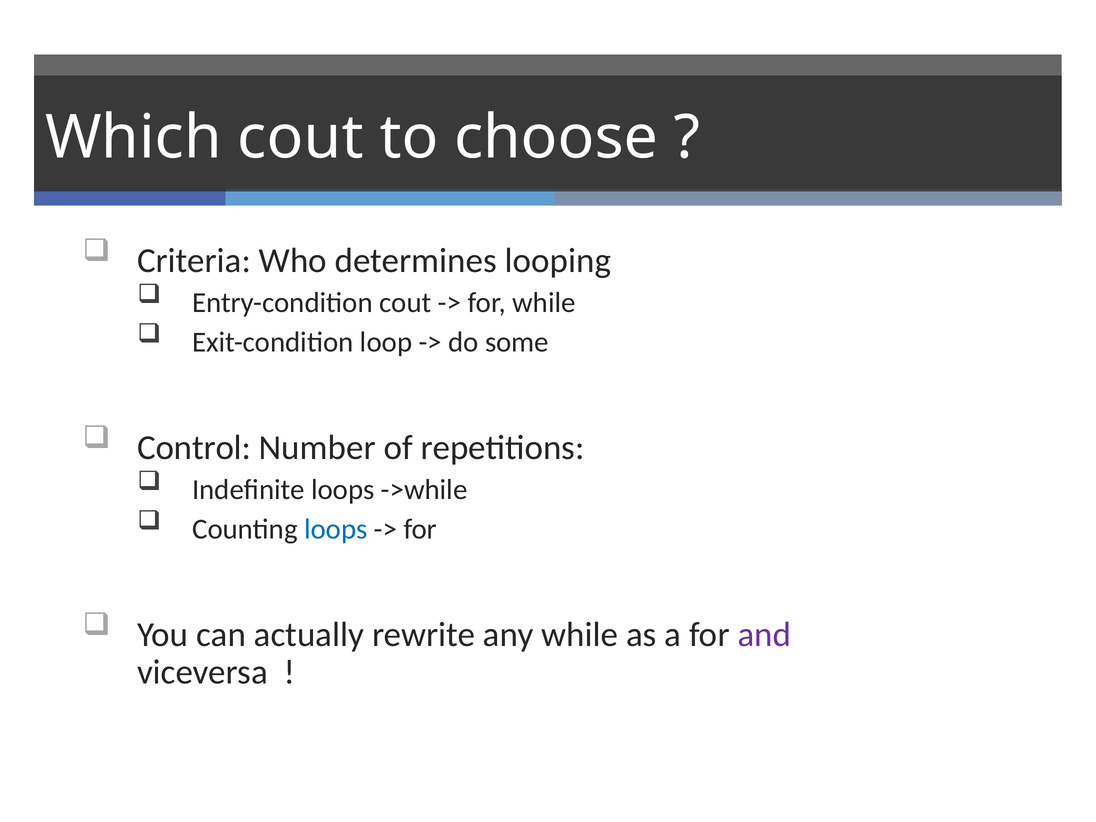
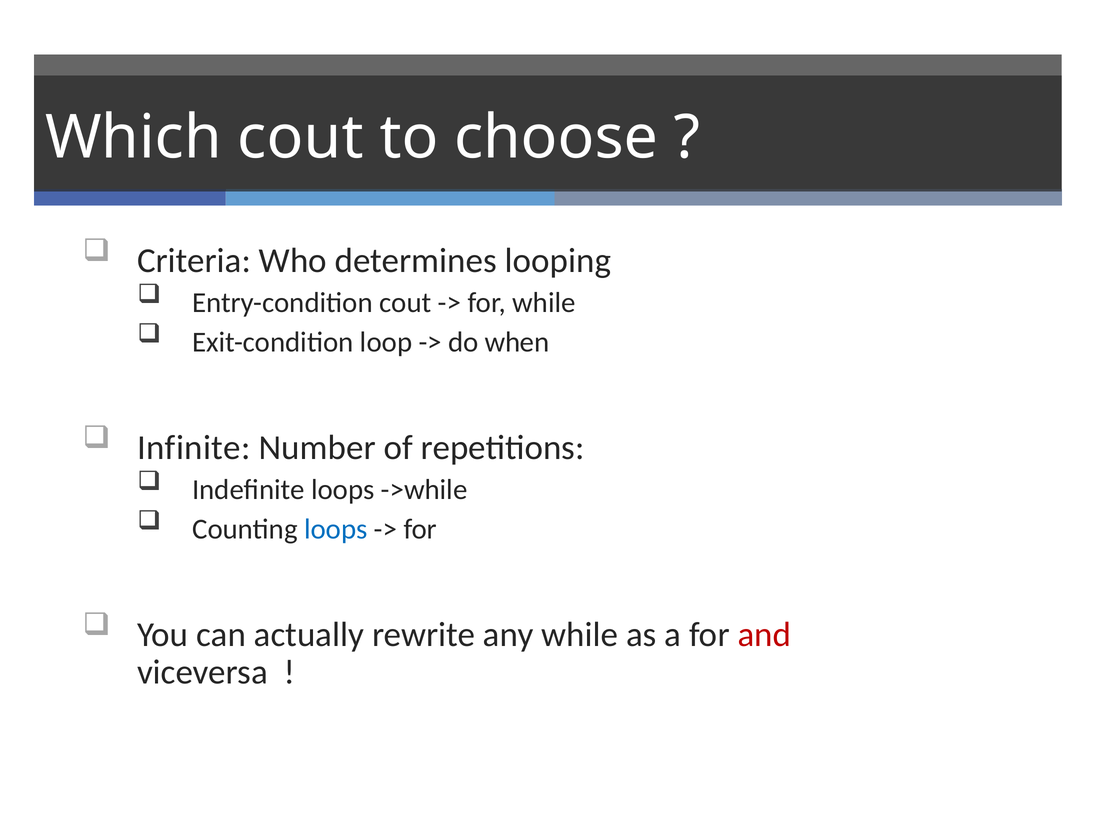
some: some -> when
Control: Control -> Infinite
and colour: purple -> red
